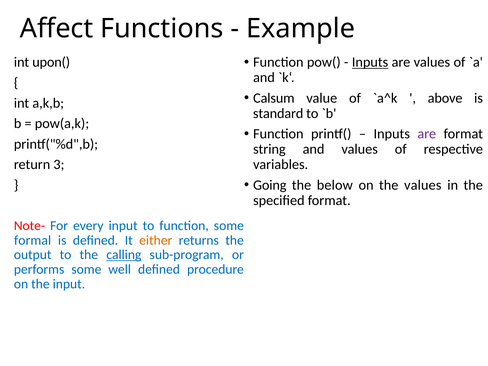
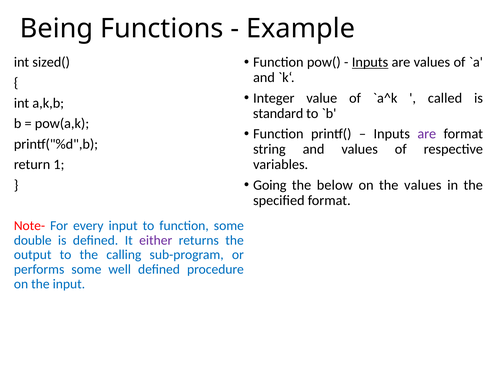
Affect: Affect -> Being
upon(: upon( -> sized(
Calsum: Calsum -> Integer
above: above -> called
3: 3 -> 1
formal: formal -> double
either colour: orange -> purple
calling underline: present -> none
